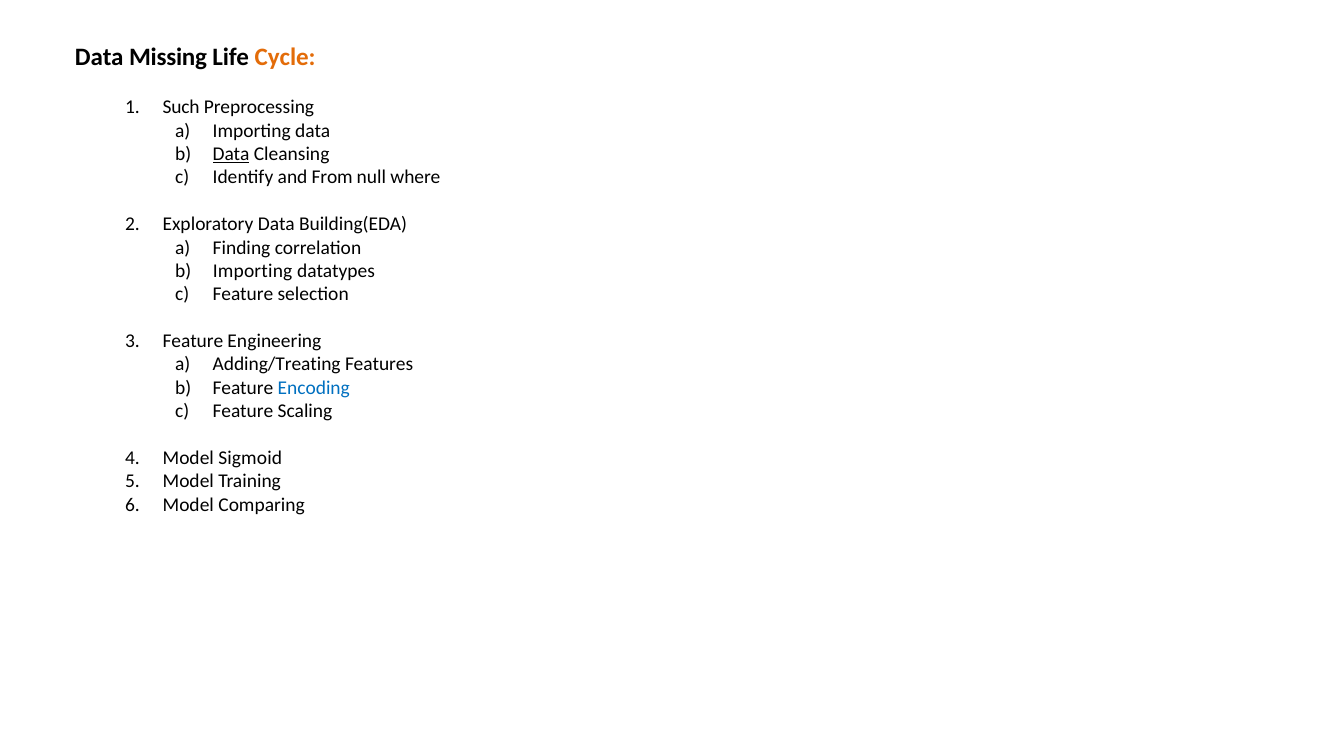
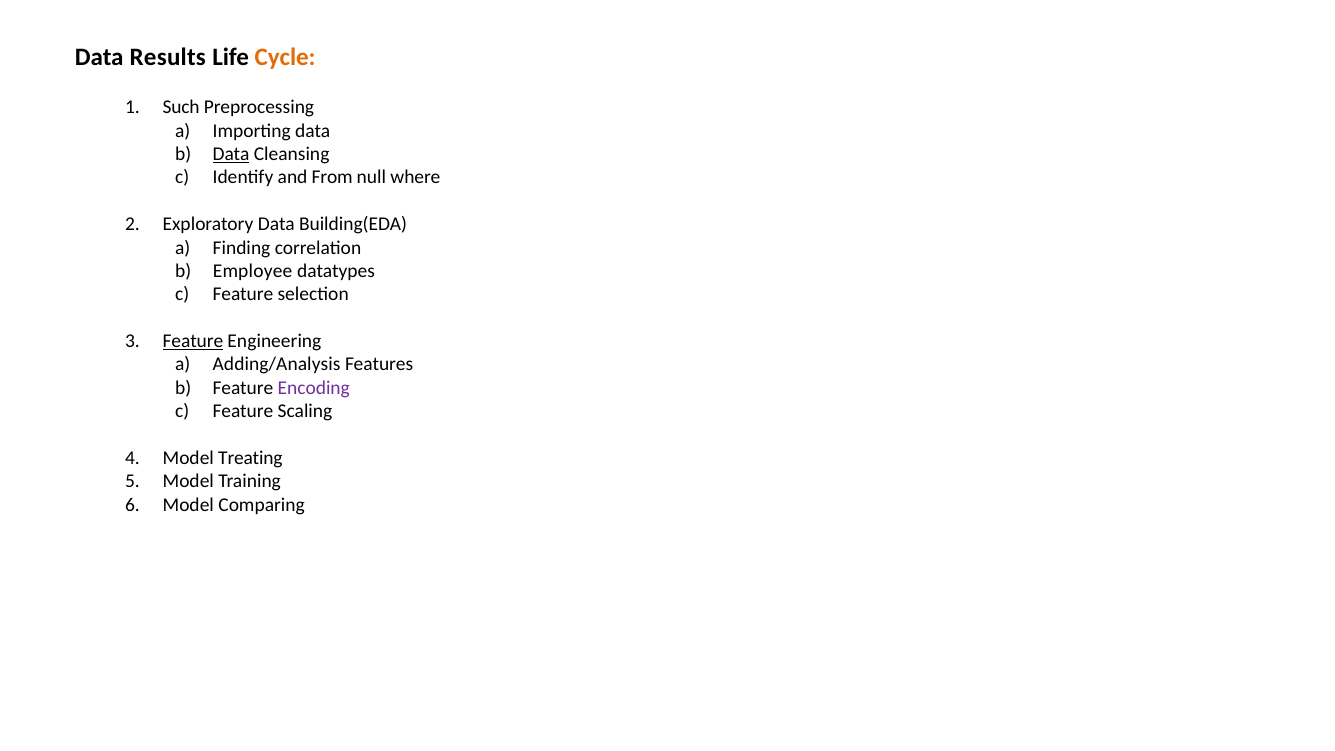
Missing: Missing -> Results
Importing at (253, 271): Importing -> Employee
Feature at (193, 341) underline: none -> present
Adding/Treating: Adding/Treating -> Adding/Analysis
Encoding colour: blue -> purple
Sigmoid: Sigmoid -> Treating
